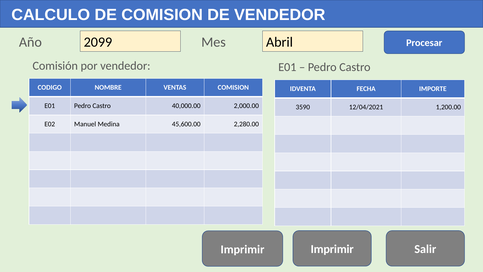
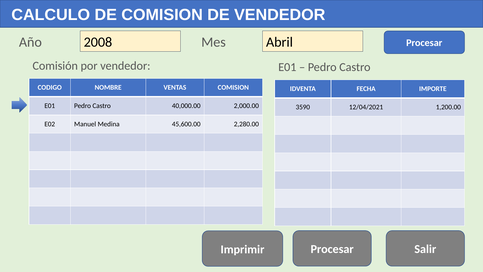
2099: 2099 -> 2008
Imprimir Imprimir: Imprimir -> Procesar
